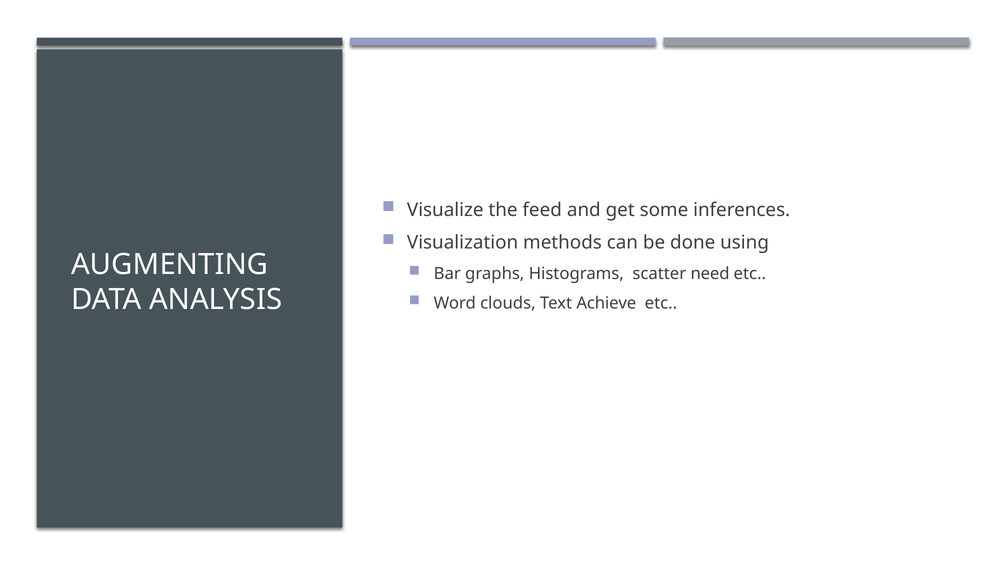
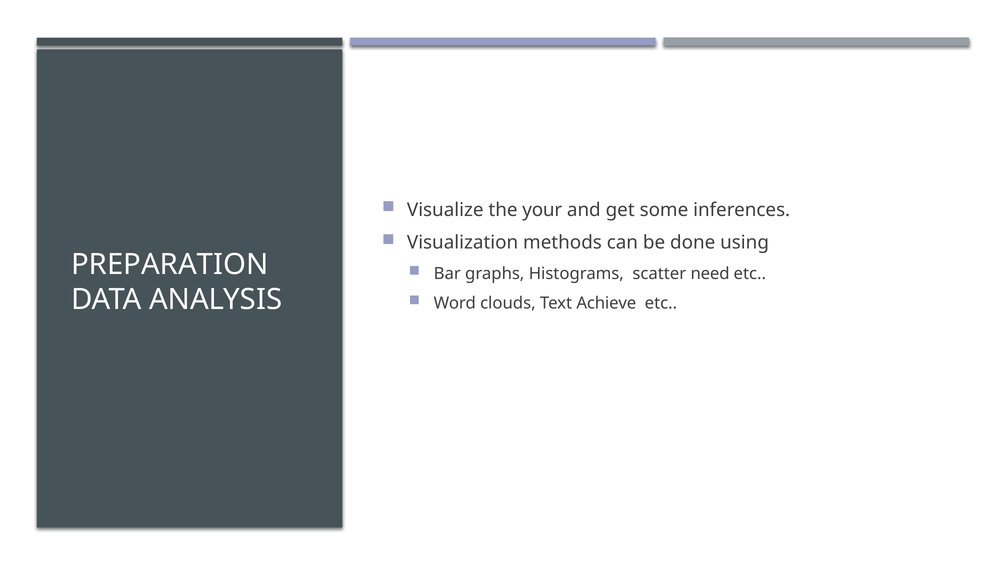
feed: feed -> your
AUGMENTING: AUGMENTING -> PREPARATION
